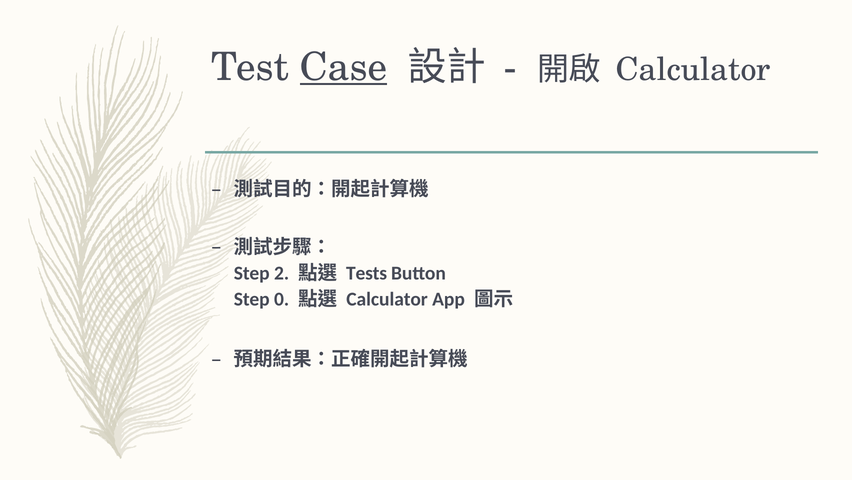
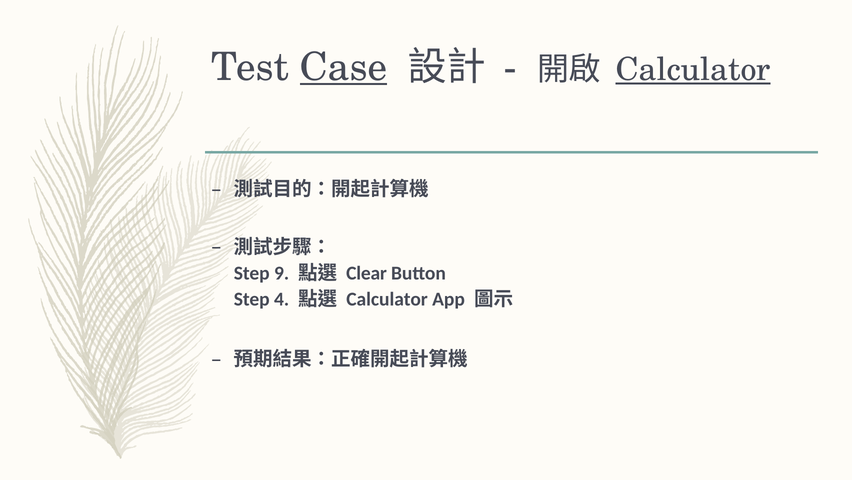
Calculator at (693, 69) underline: none -> present
2: 2 -> 9
Tests: Tests -> Clear
0: 0 -> 4
